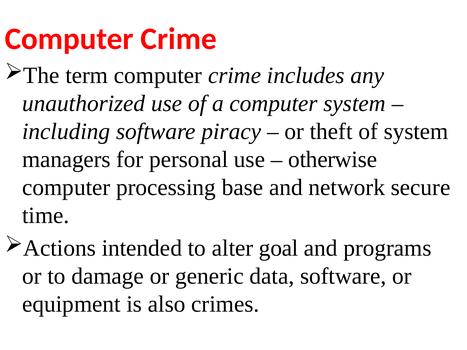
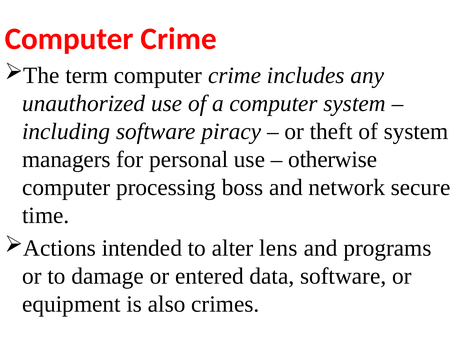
base: base -> boss
goal: goal -> lens
generic: generic -> entered
